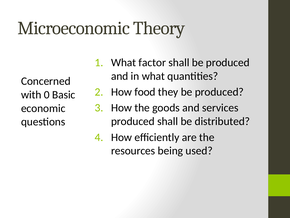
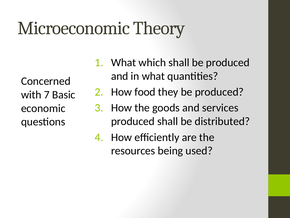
factor: factor -> which
0: 0 -> 7
